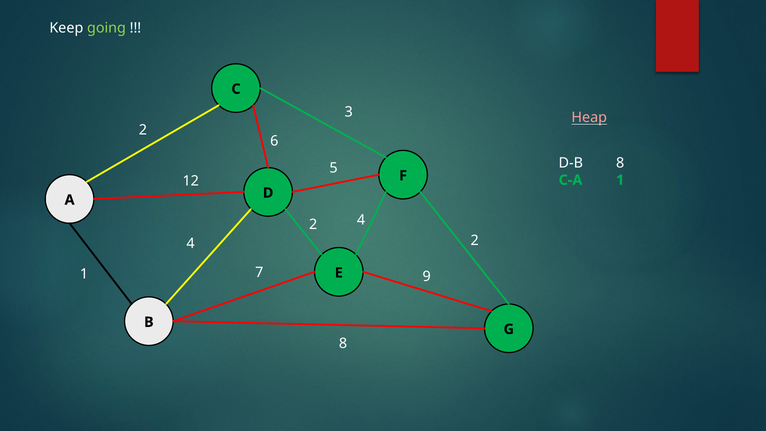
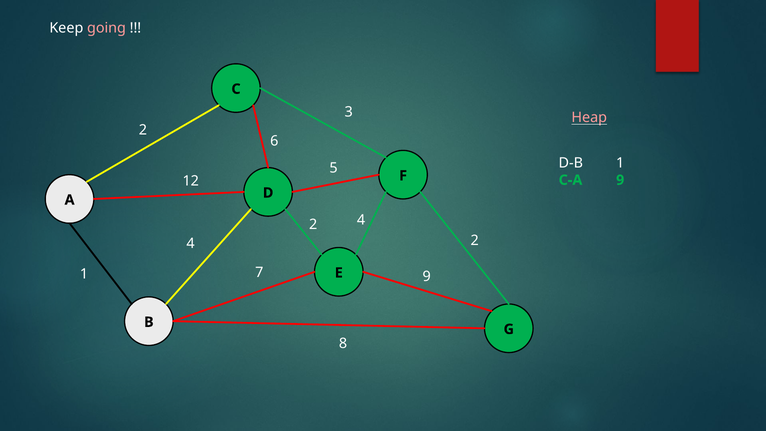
going colour: light green -> pink
D-B 8: 8 -> 1
C-A 1: 1 -> 9
